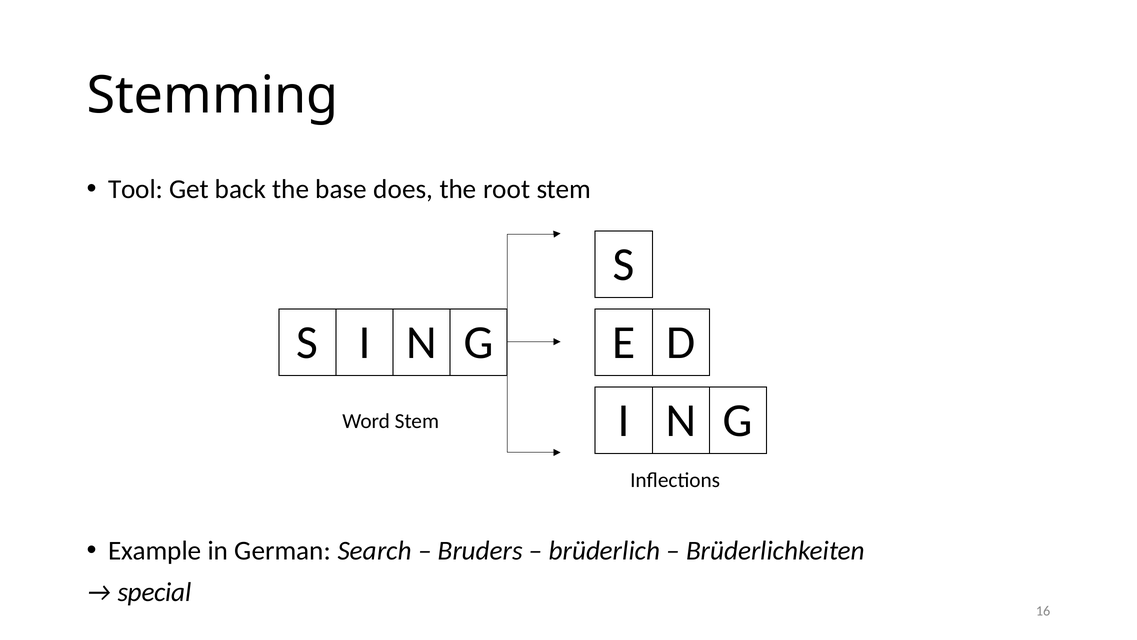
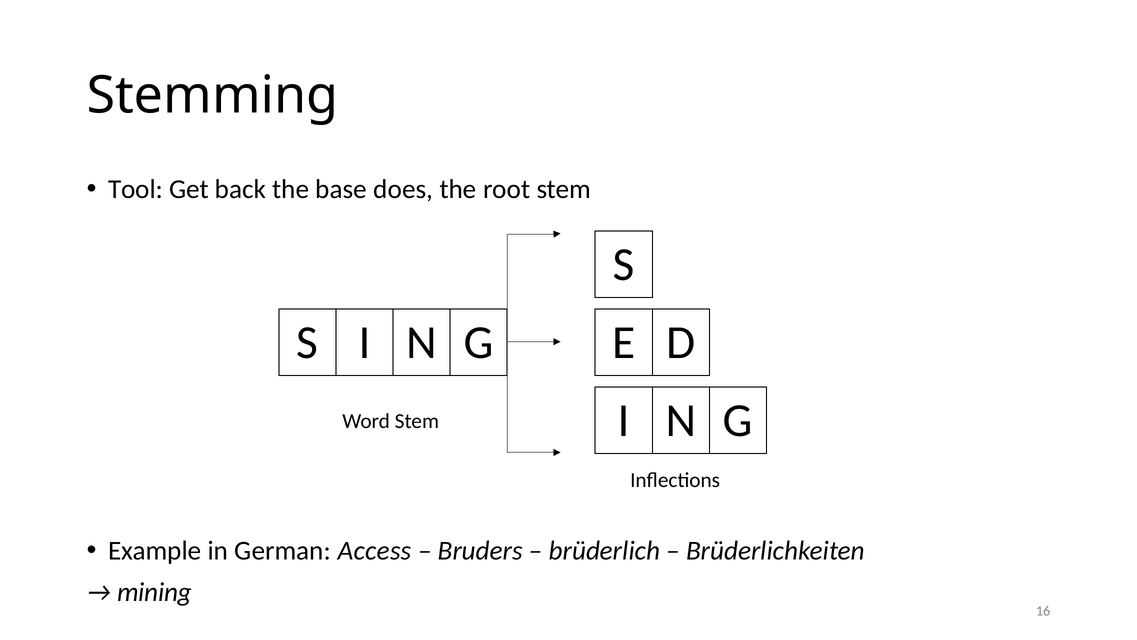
Search: Search -> Access
special: special -> mining
